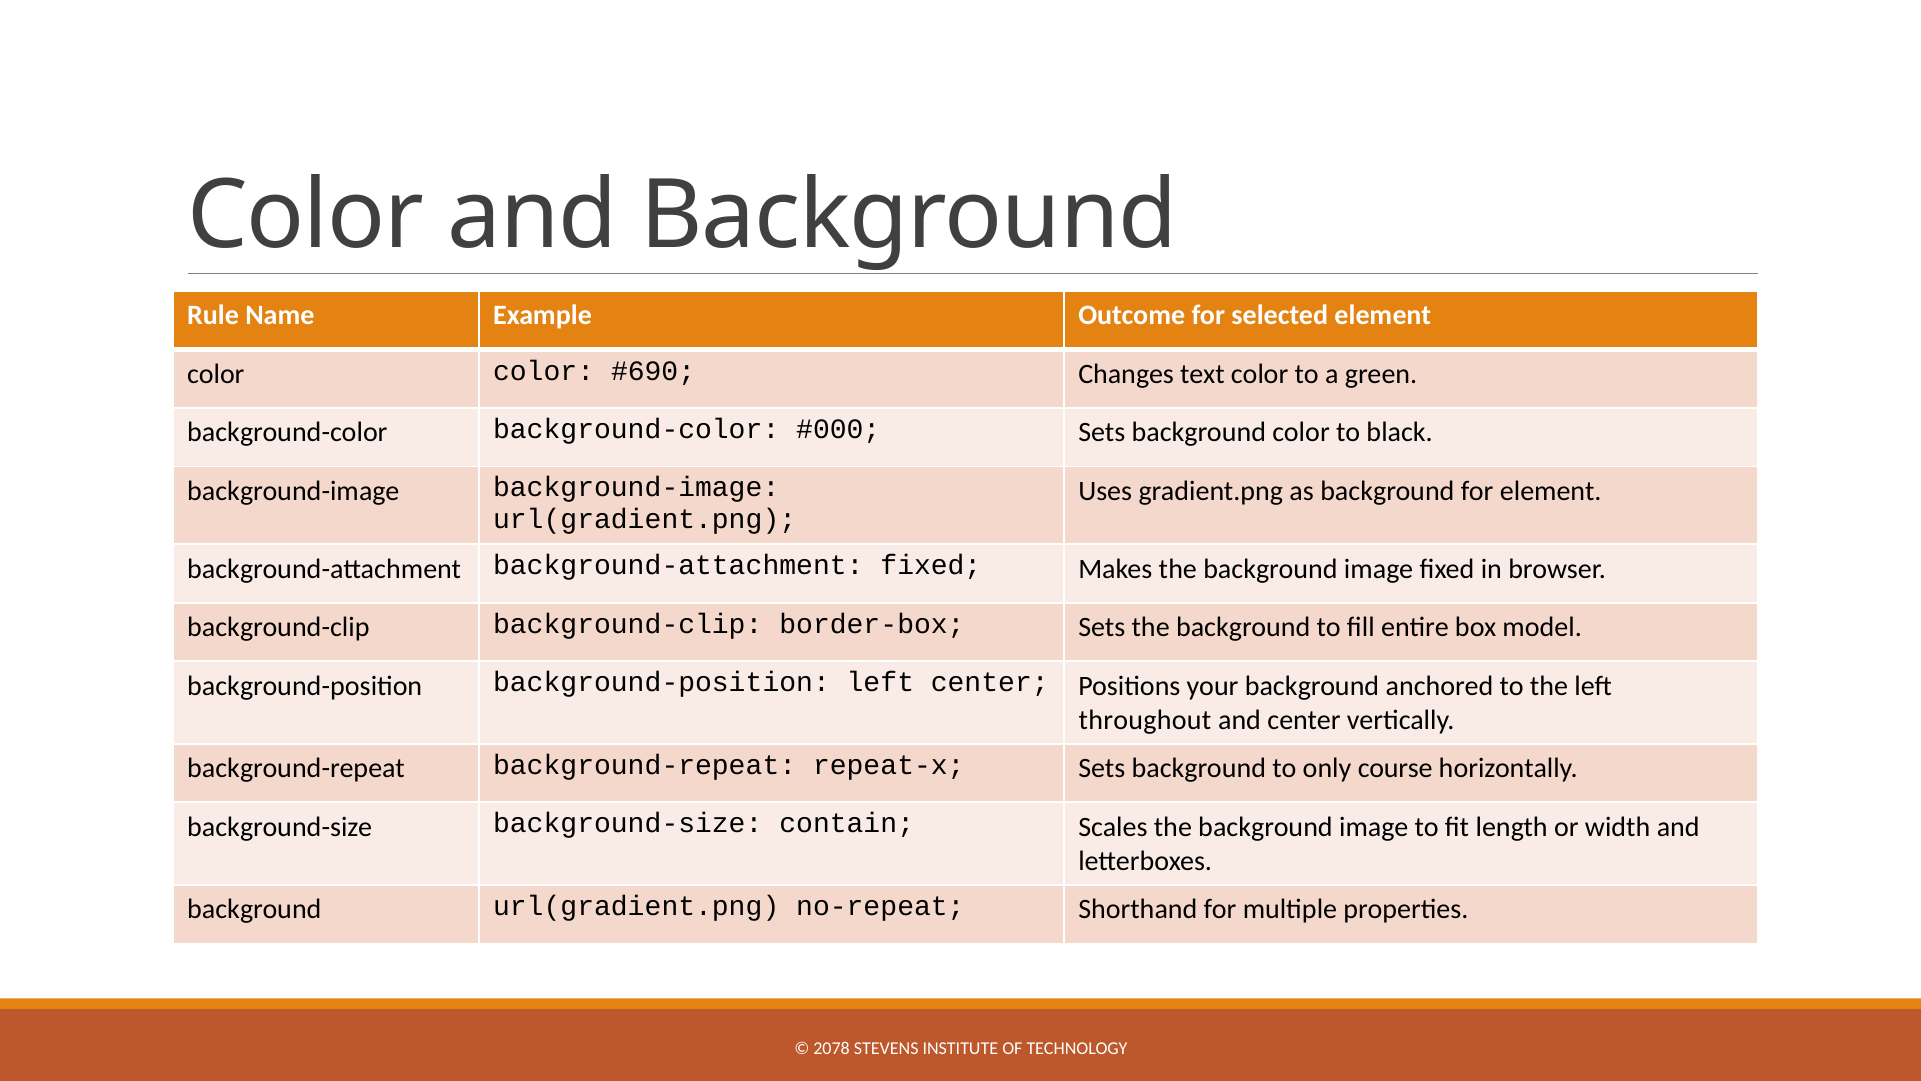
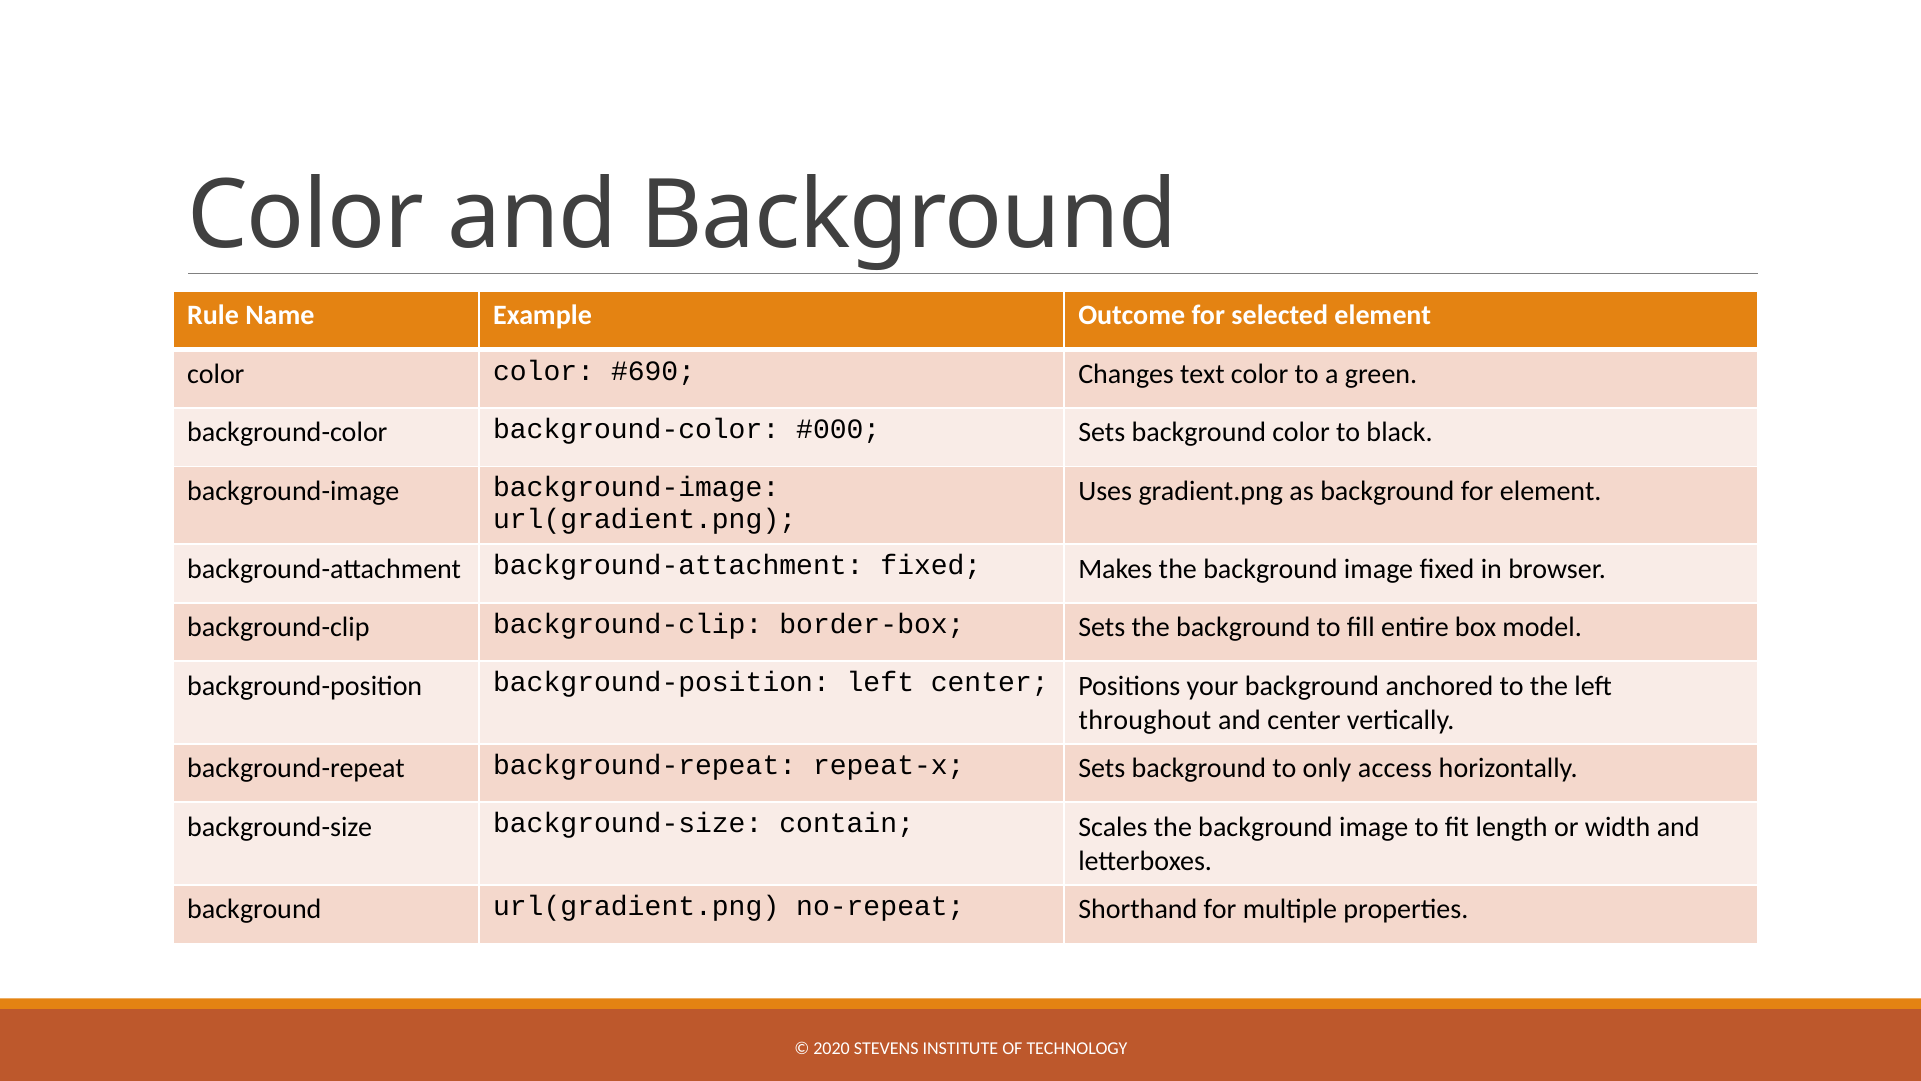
course: course -> access
2078: 2078 -> 2020
